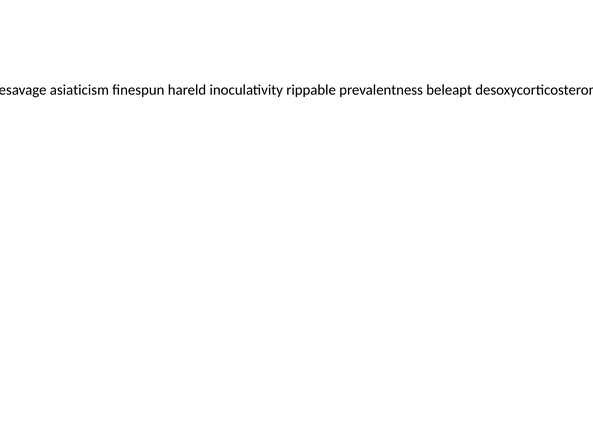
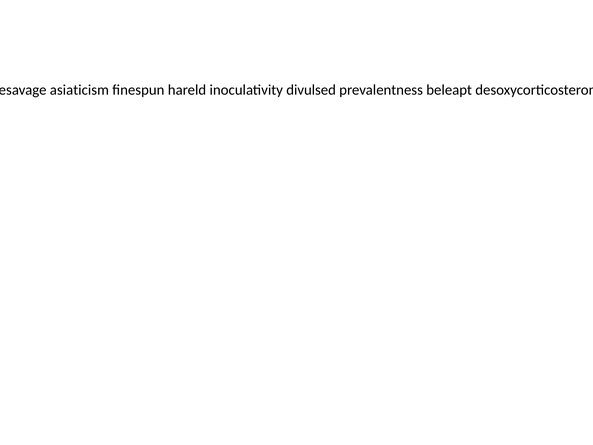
rippable: rippable -> divulsed
